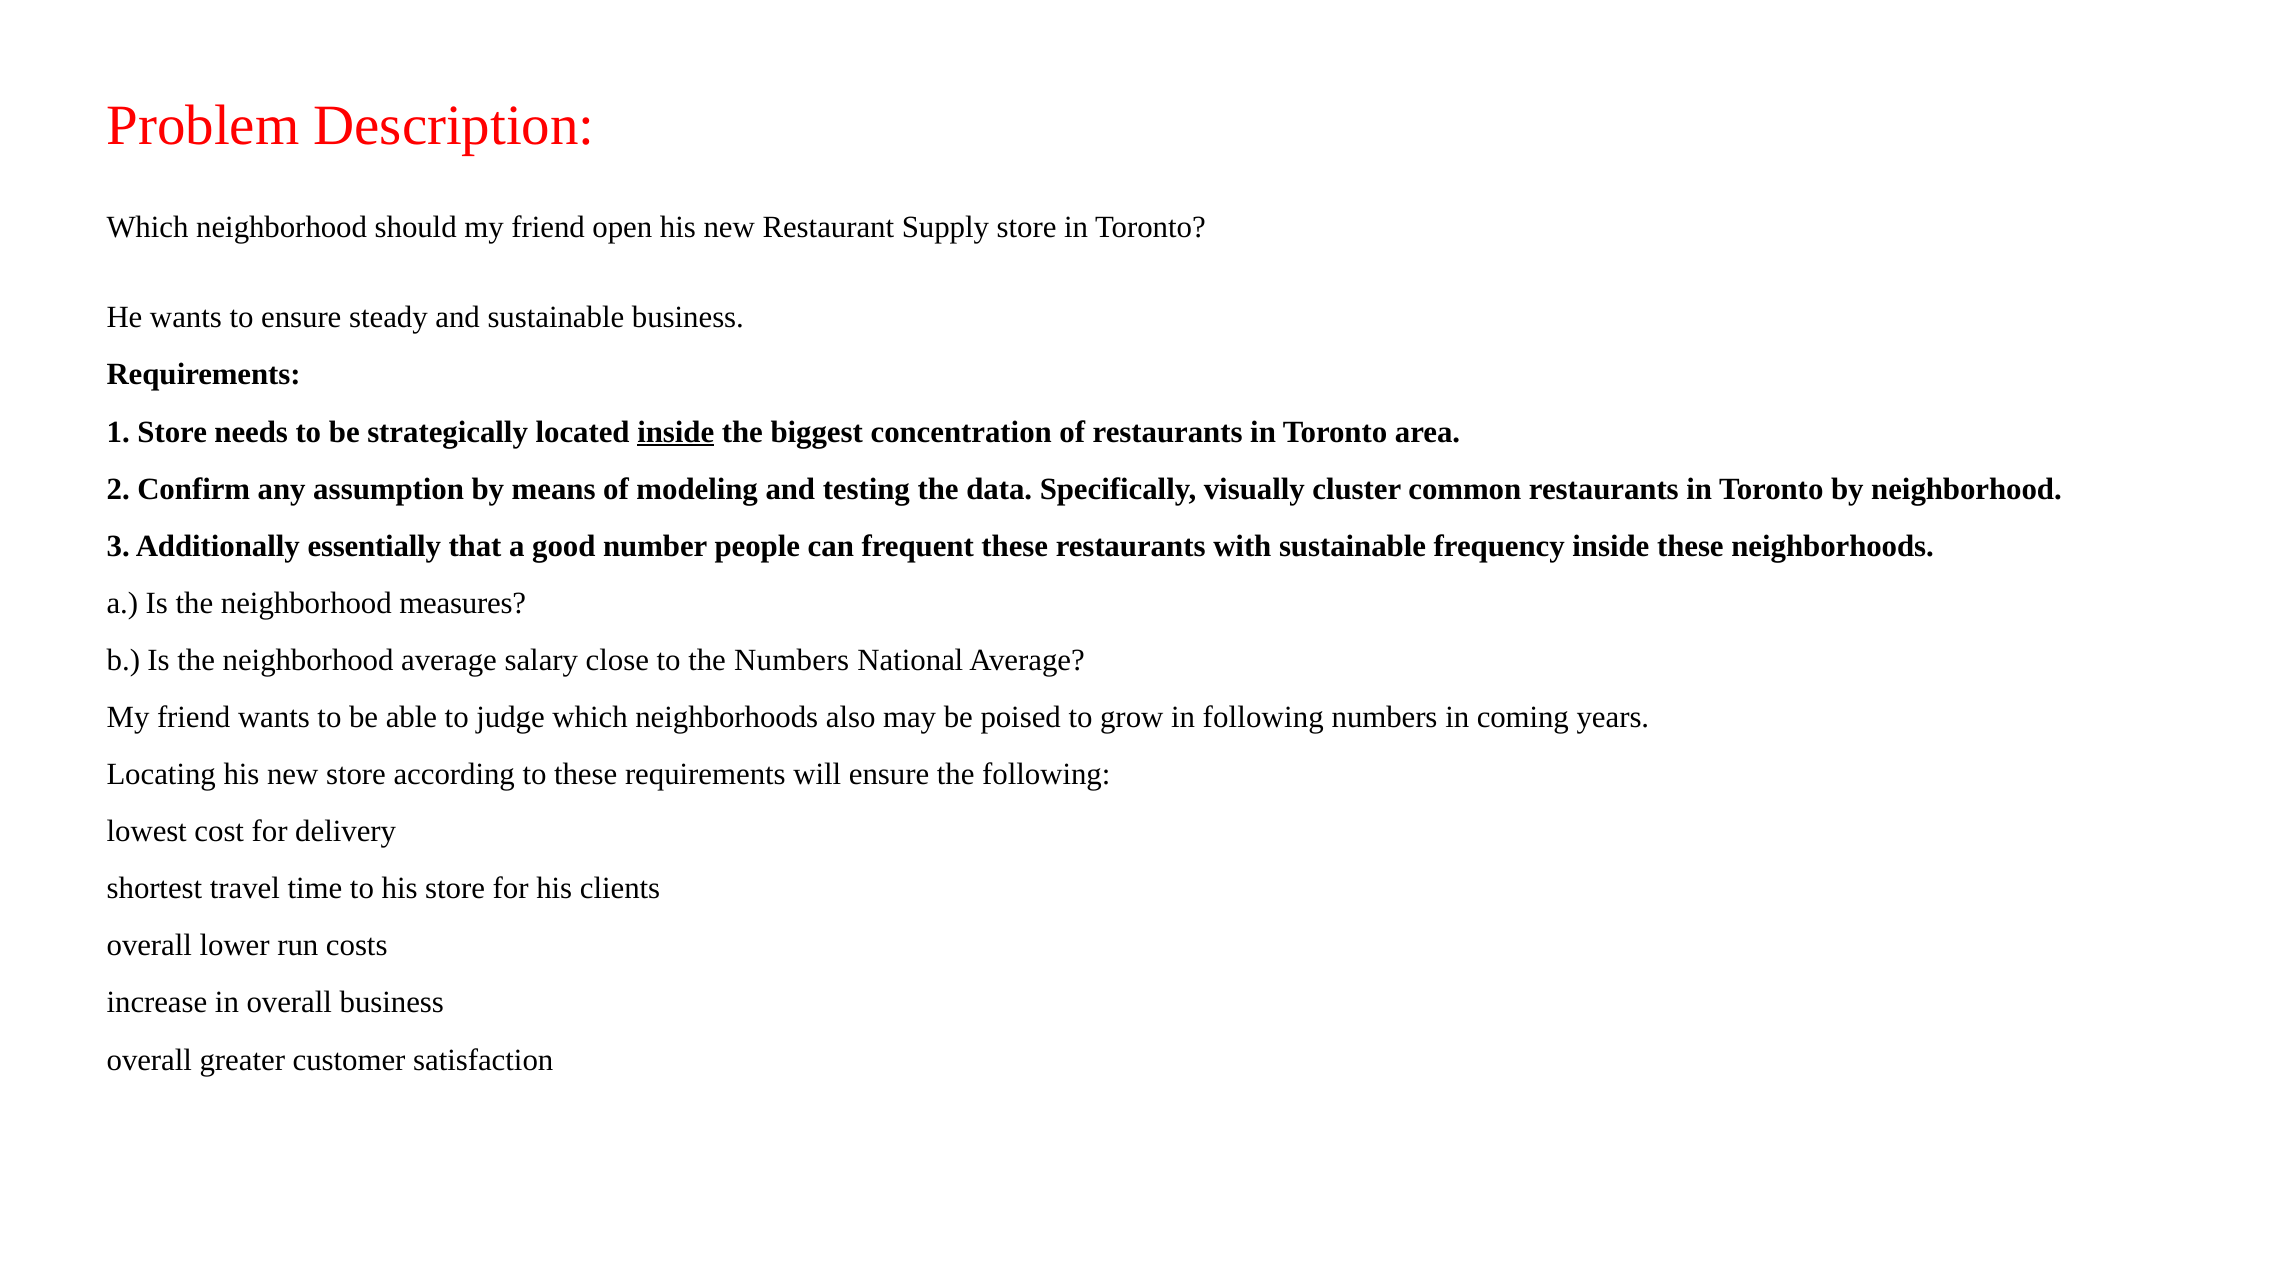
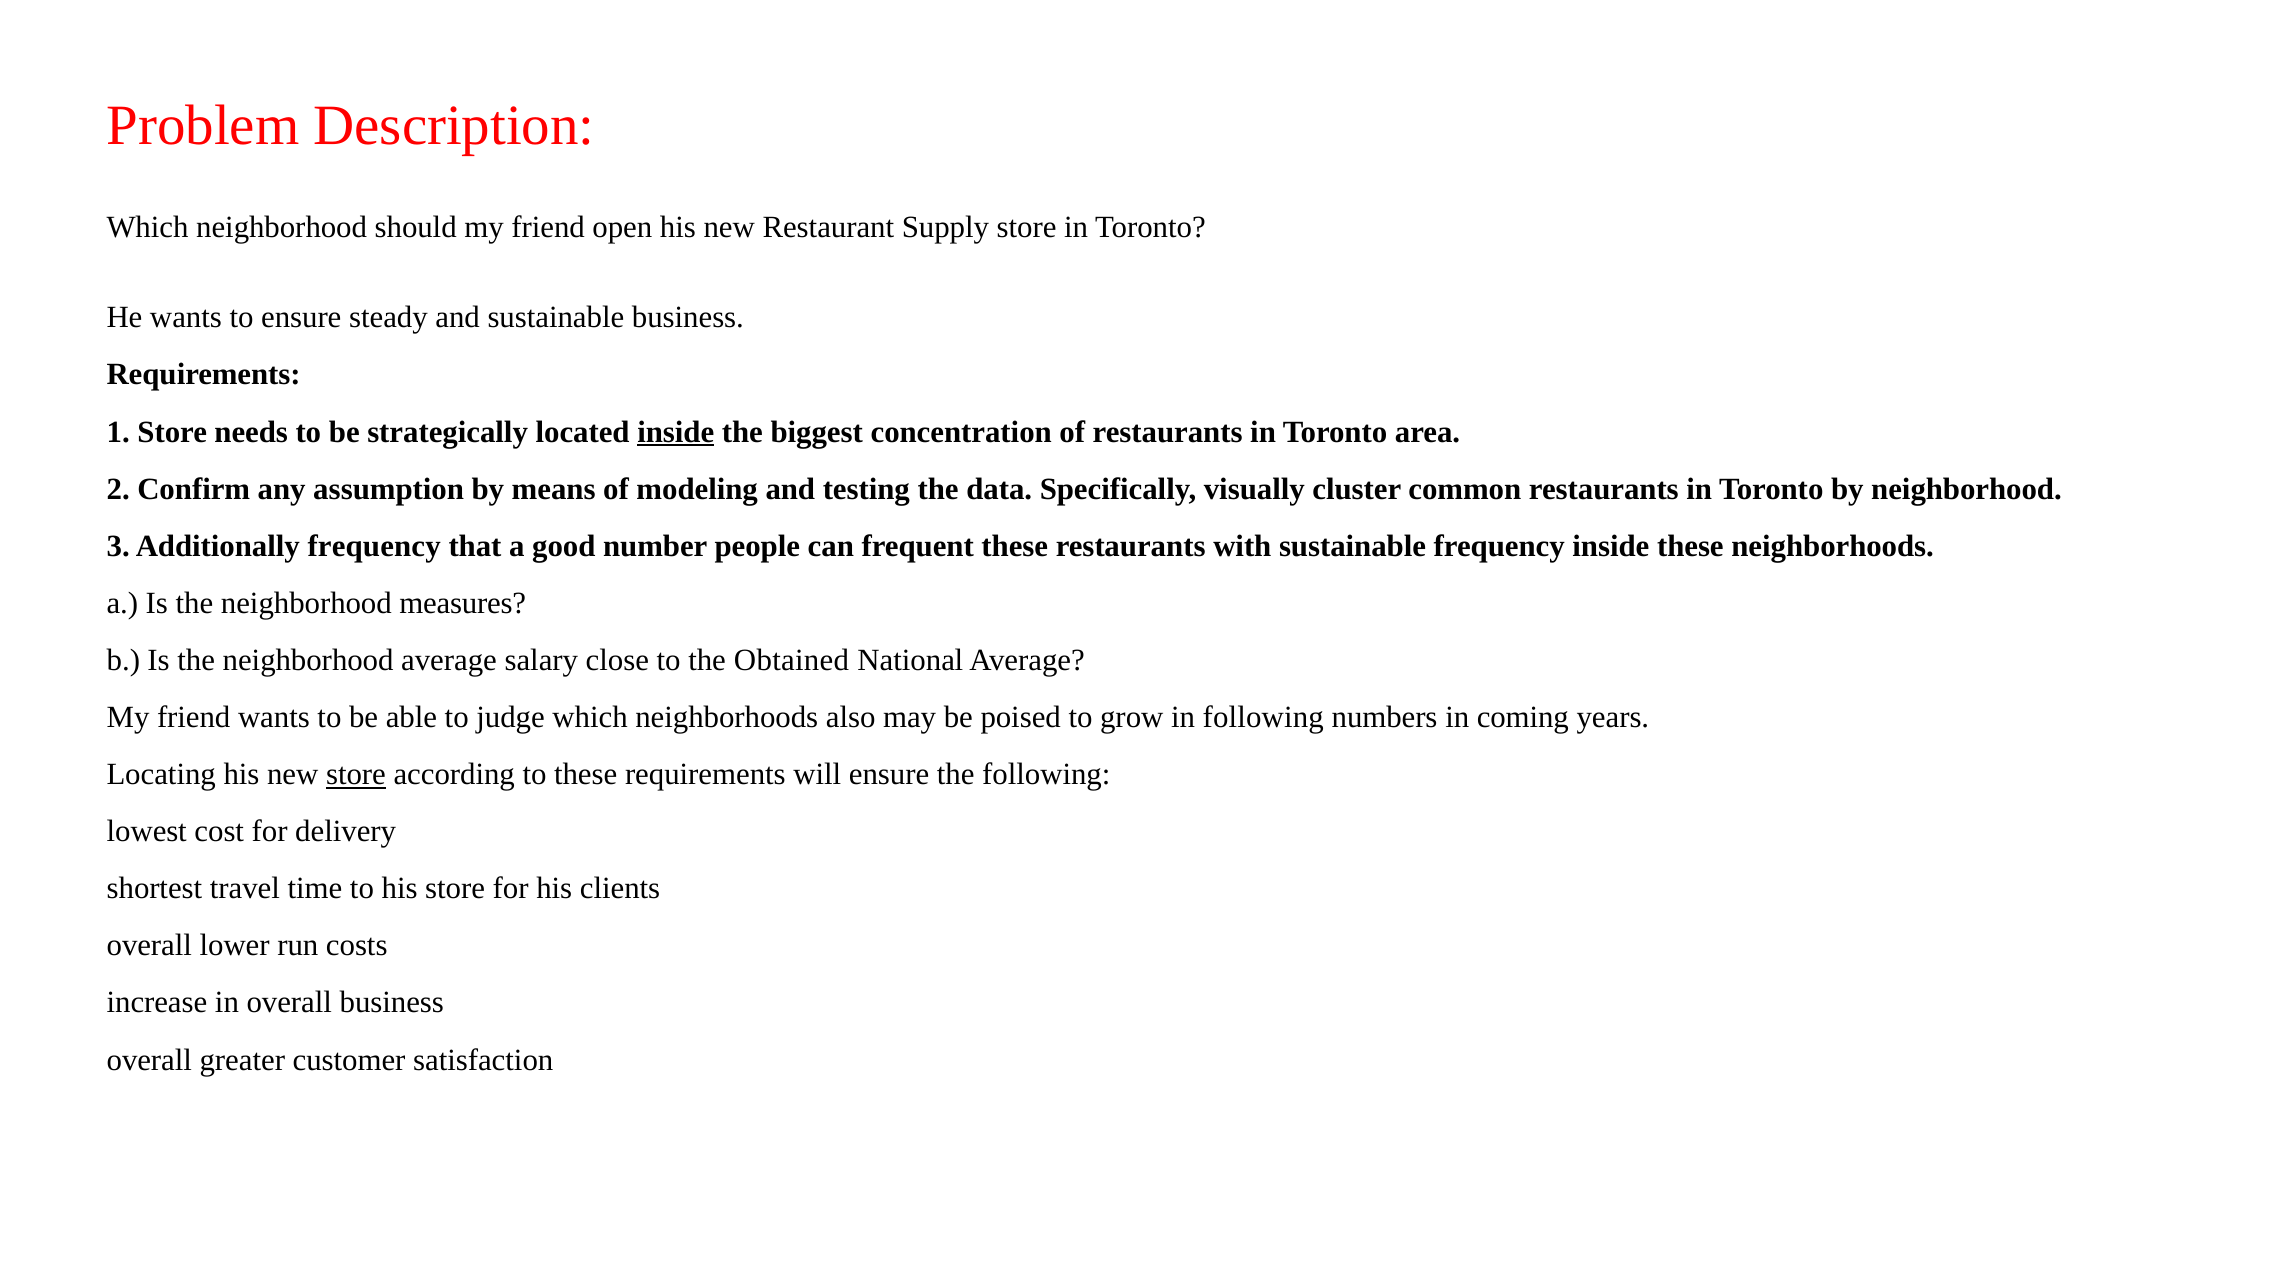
Additionally essentially: essentially -> frequency
the Numbers: Numbers -> Obtained
store at (356, 774) underline: none -> present
